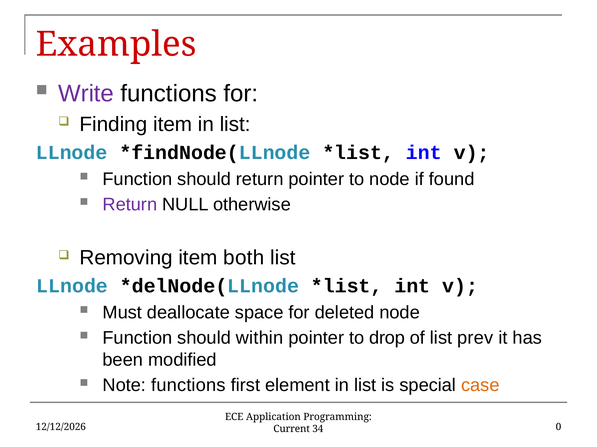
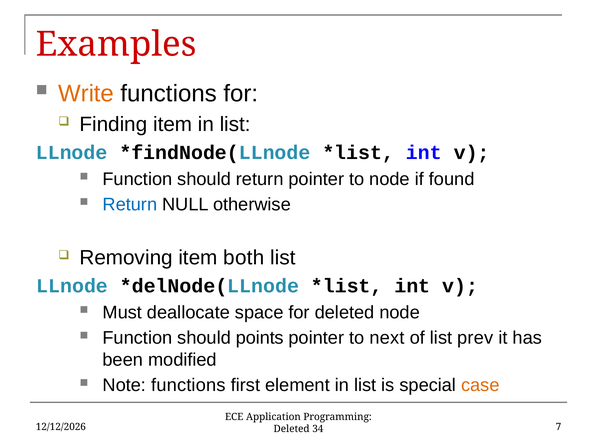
Write colour: purple -> orange
Return at (130, 205) colour: purple -> blue
within: within -> points
drop: drop -> next
Current at (292, 430): Current -> Deleted
0: 0 -> 7
